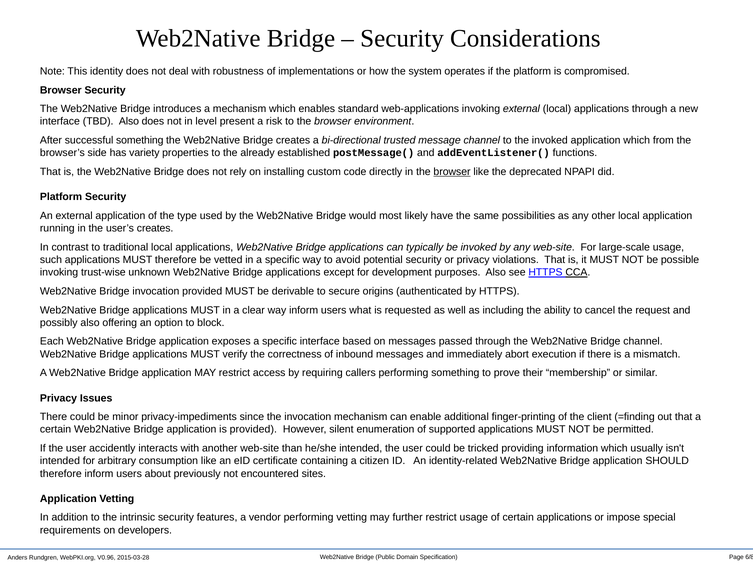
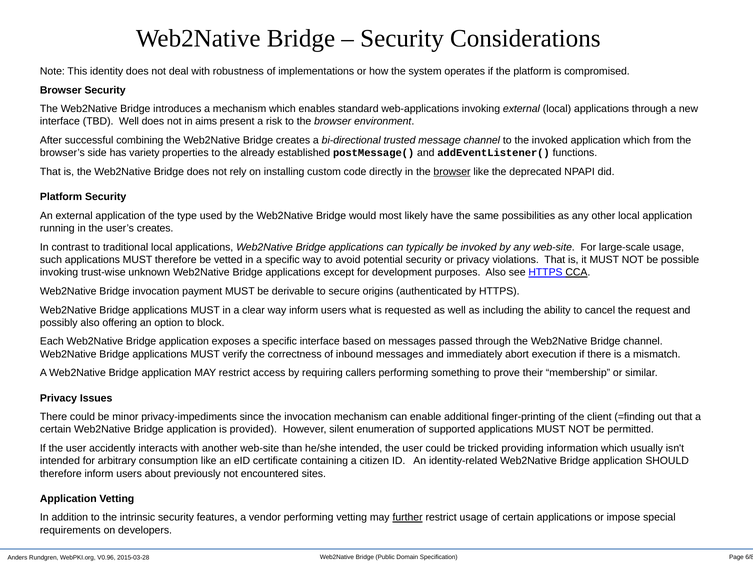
TBD Also: Also -> Well
level: level -> aims
successful something: something -> combining
invocation provided: provided -> payment
further underline: none -> present
